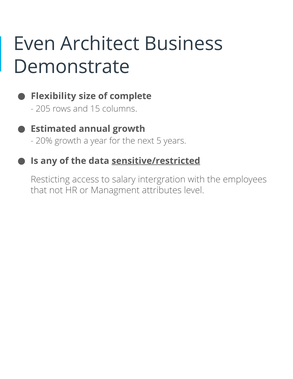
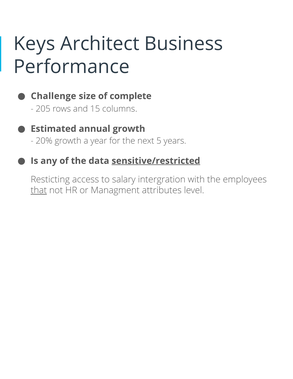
Even: Even -> Keys
Demonstrate: Demonstrate -> Performance
Flexibility: Flexibility -> Challenge
that underline: none -> present
